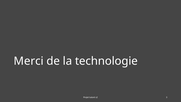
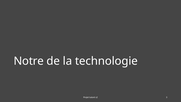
Merci: Merci -> Notre
